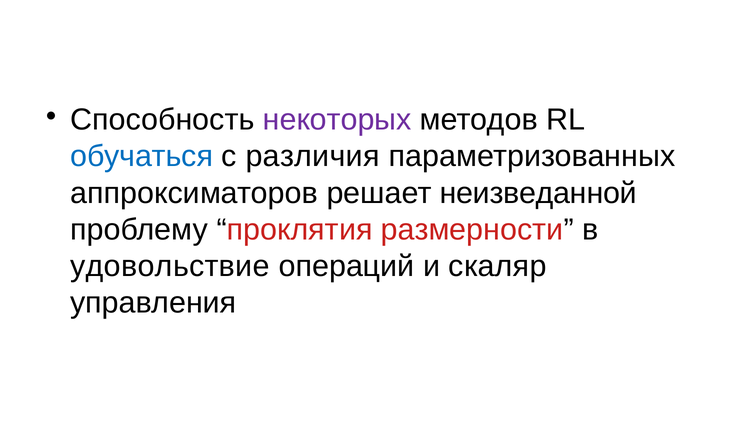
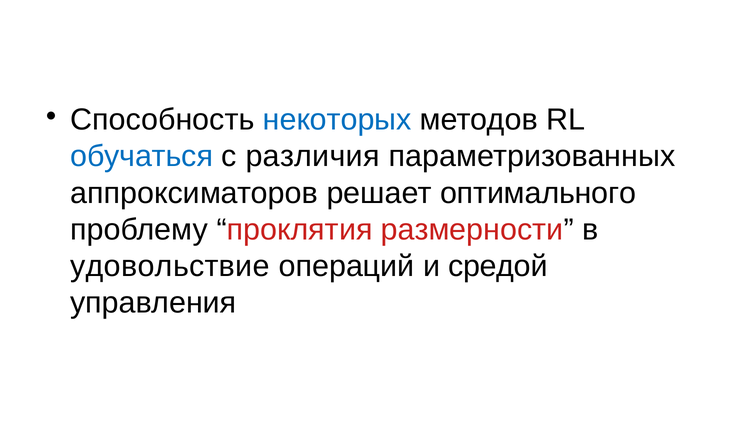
некоторых colour: purple -> blue
неизведанной: неизведанной -> оптимального
скаляр: скаляр -> средой
